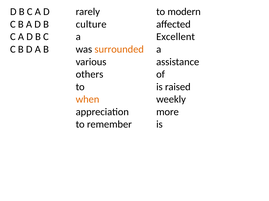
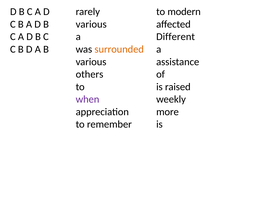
culture at (91, 24): culture -> various
Excellent: Excellent -> Different
when colour: orange -> purple
